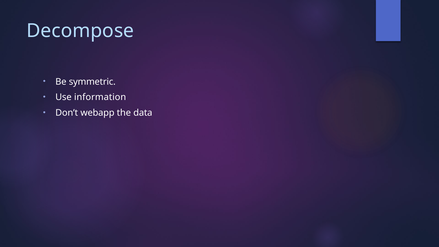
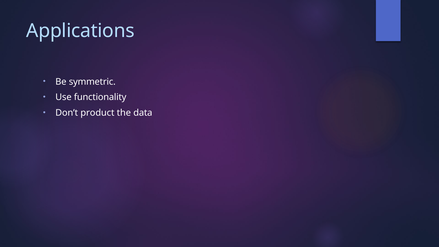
Decompose: Decompose -> Applications
information: information -> functionality
webapp: webapp -> product
